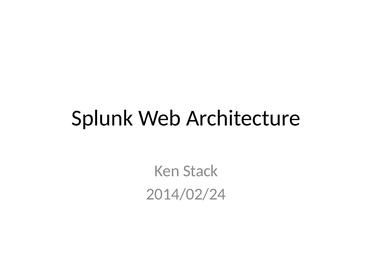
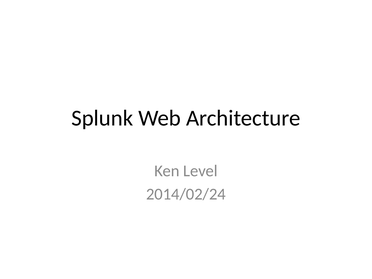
Stack: Stack -> Level
